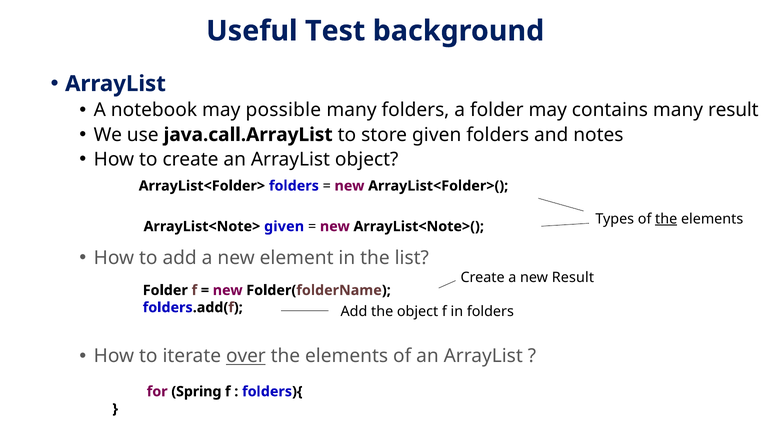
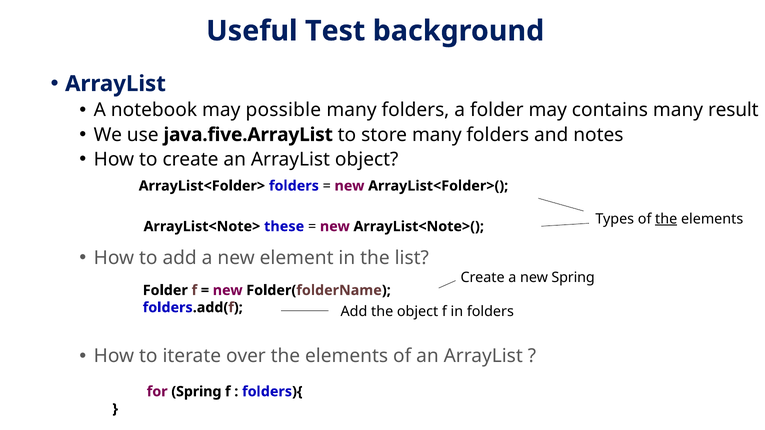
java.call.ArrayList: java.call.ArrayList -> java.five.ArrayList
store given: given -> many
ArrayList<Note> given: given -> these
new Result: Result -> Spring
over underline: present -> none
